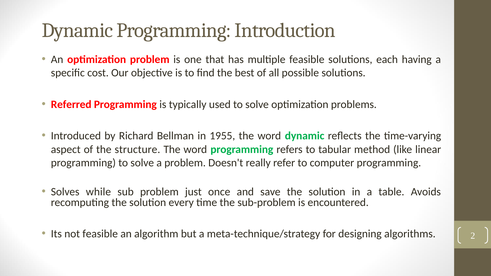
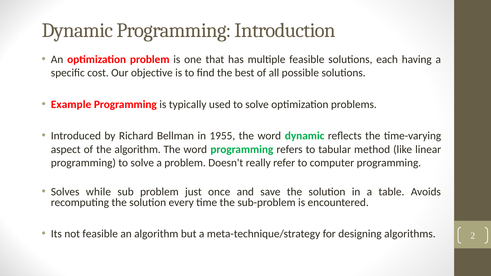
Referred: Referred -> Example
the structure: structure -> algorithm
